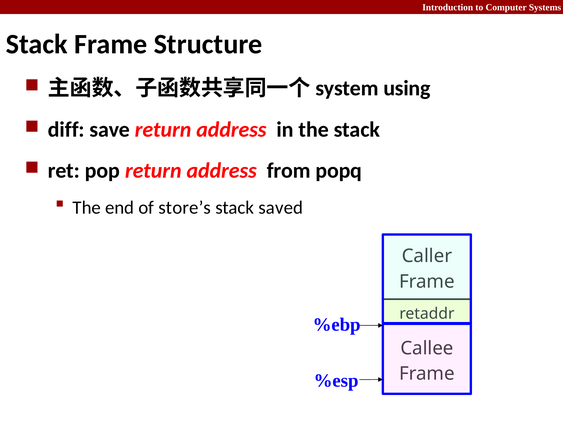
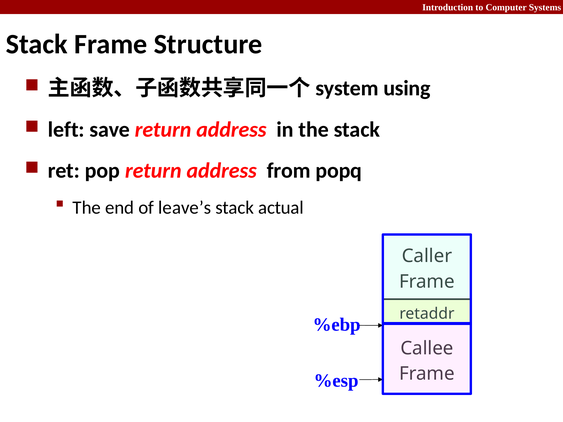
diff: diff -> left
store’s: store’s -> leave’s
saved: saved -> actual
